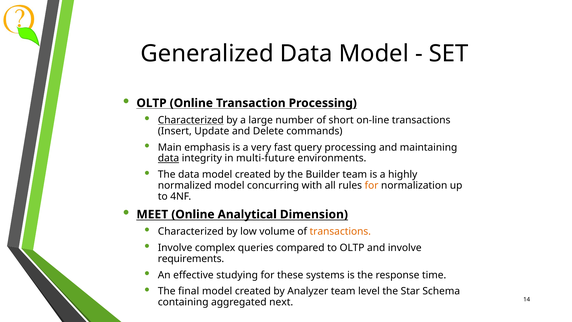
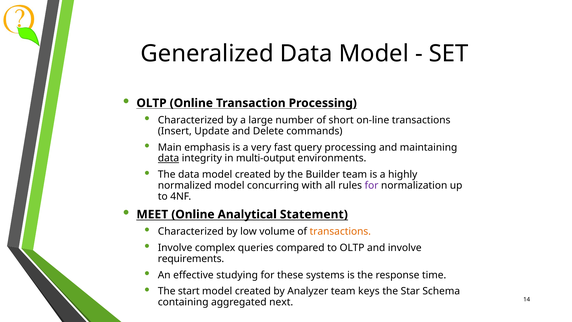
Characterized at (191, 120) underline: present -> none
multi-future: multi-future -> multi-output
for at (372, 185) colour: orange -> purple
Dimension: Dimension -> Statement
final: final -> start
level: level -> keys
